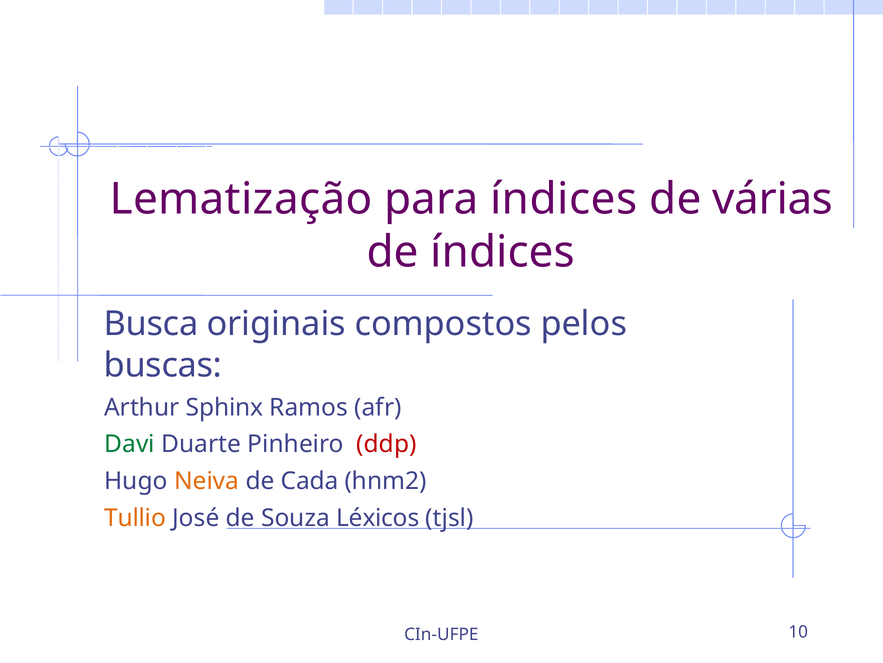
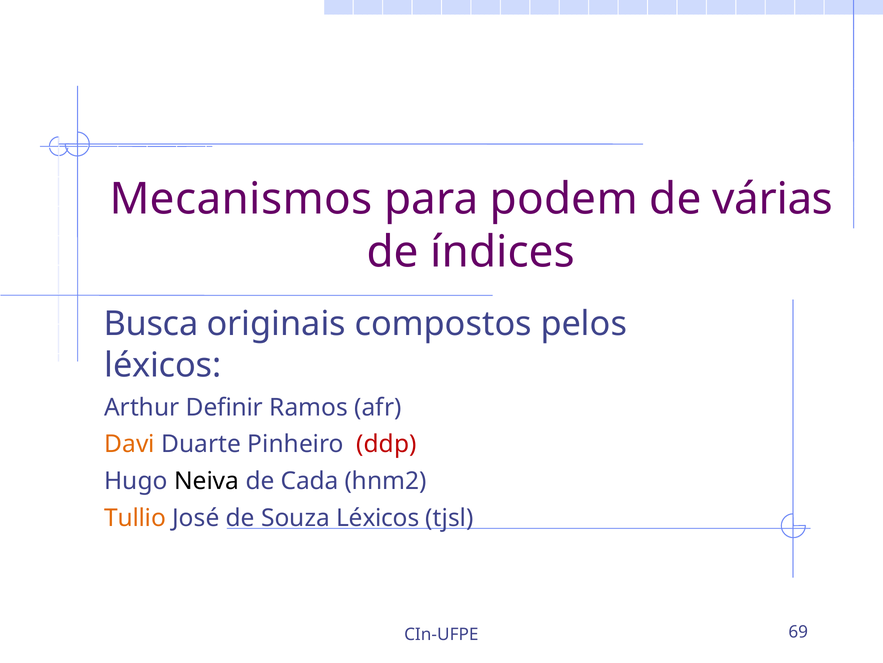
Lematização: Lematização -> Mecanismos
para índices: índices -> podem
buscas at (163, 365): buscas -> léxicos
Sphinx: Sphinx -> Definir
Davi colour: green -> orange
Neiva colour: orange -> black
10: 10 -> 69
